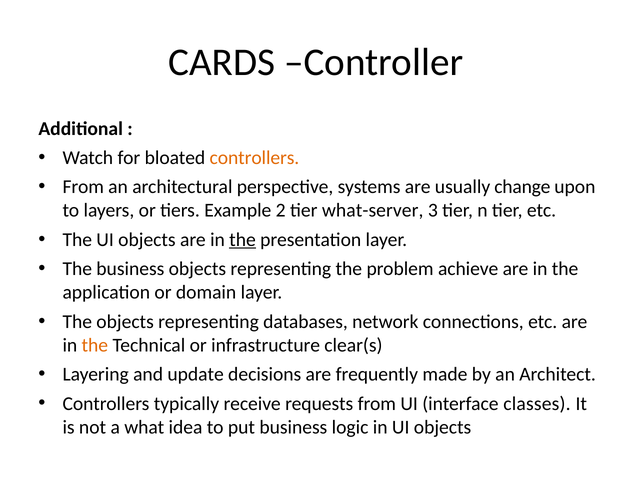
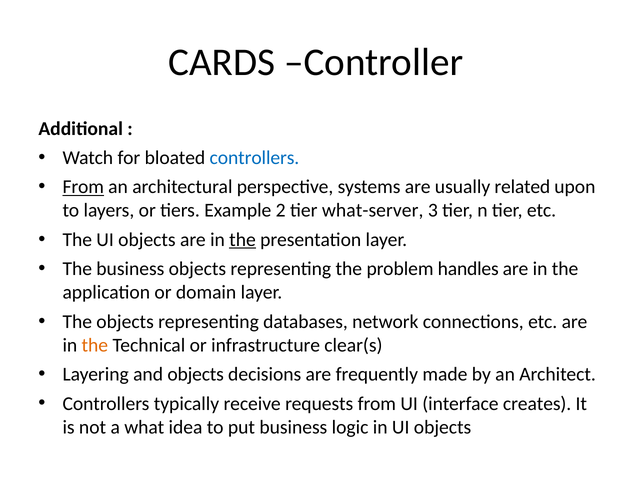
controllers at (254, 158) colour: orange -> blue
From at (83, 187) underline: none -> present
change: change -> related
achieve: achieve -> handles
and update: update -> objects
classes: classes -> creates
